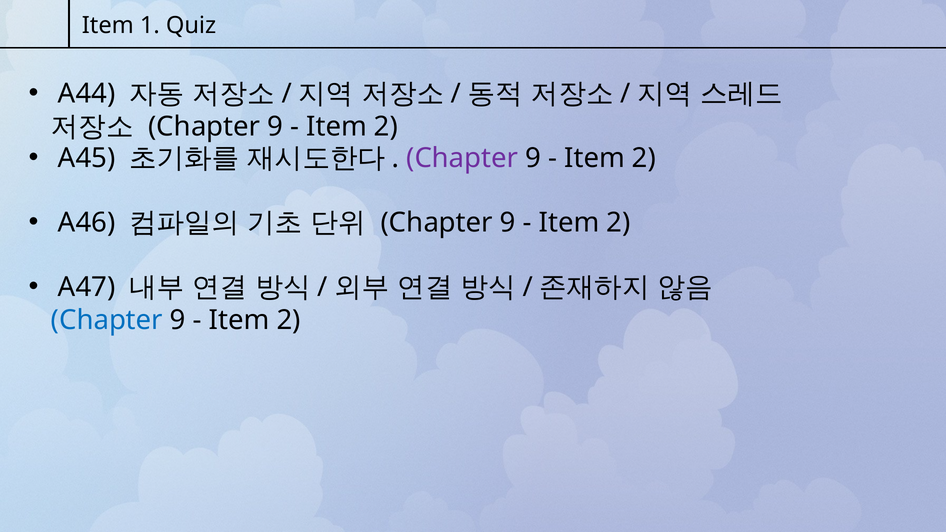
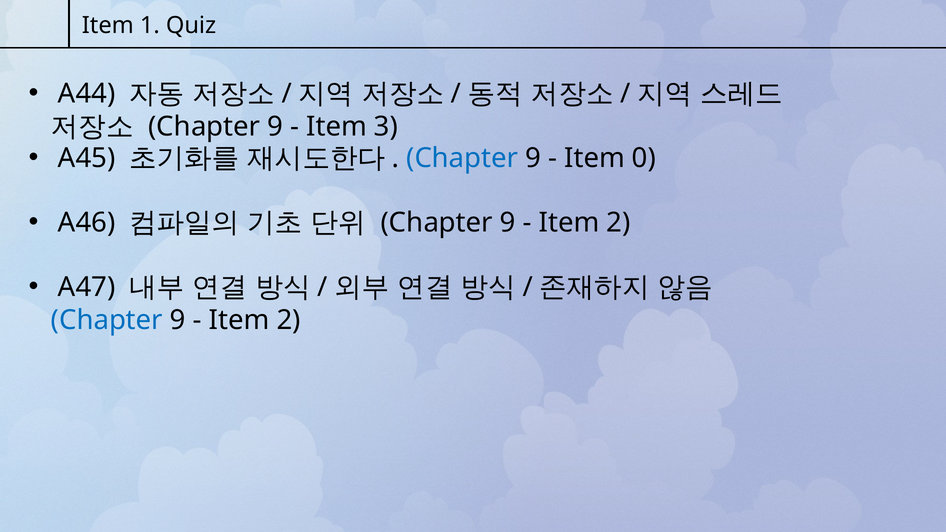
2 at (386, 127): 2 -> 3
Chapter at (462, 158) colour: purple -> blue
2 at (644, 158): 2 -> 0
